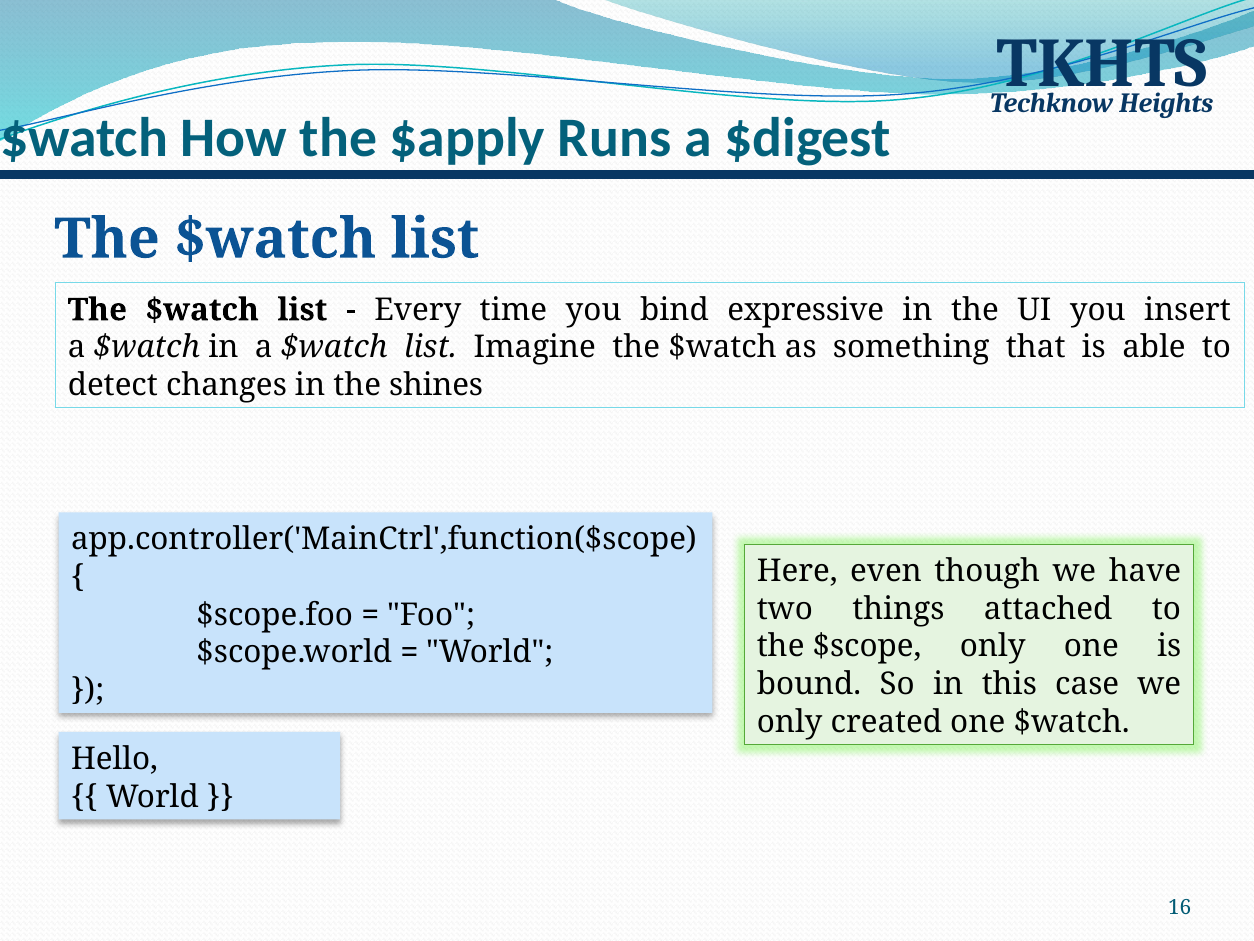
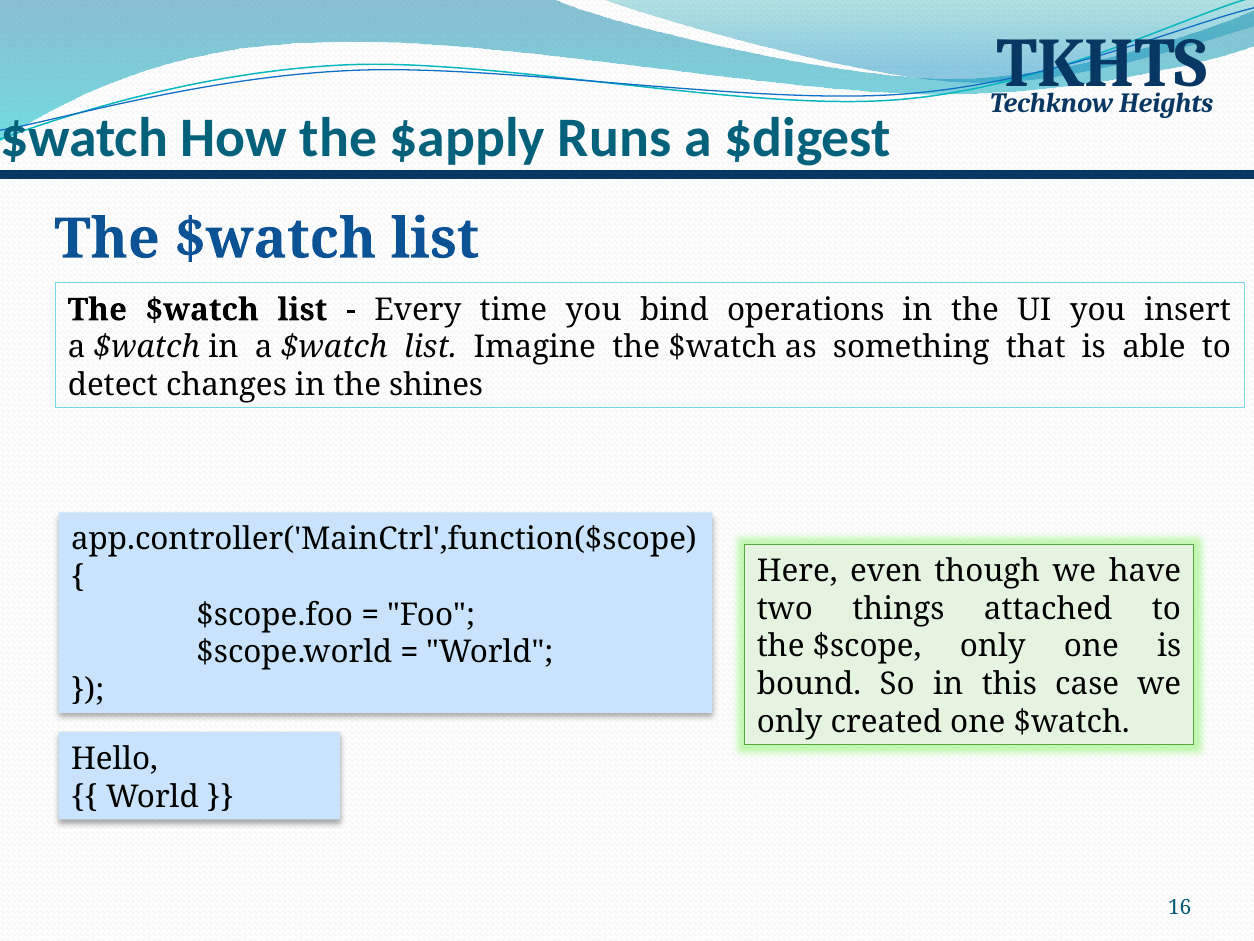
expressive: expressive -> operations
